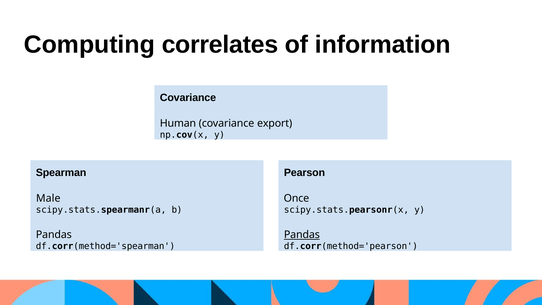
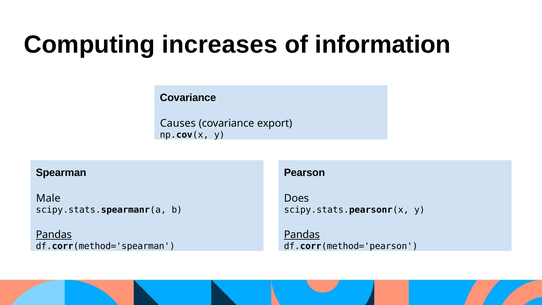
correlates: correlates -> increases
Human: Human -> Causes
Once: Once -> Does
Pandas at (54, 235) underline: none -> present
